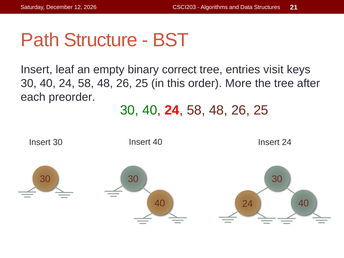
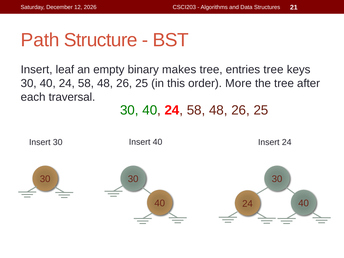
correct: correct -> makes
entries visit: visit -> tree
preorder: preorder -> traversal
